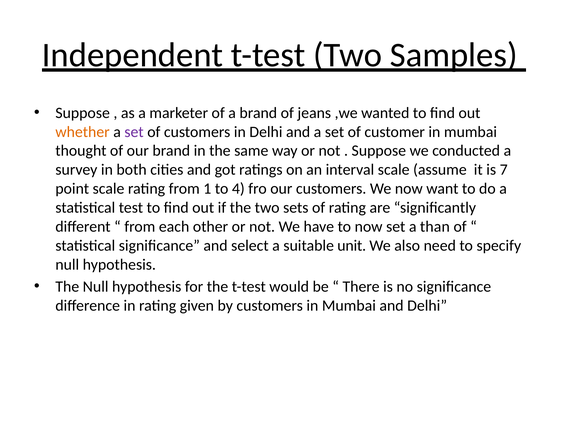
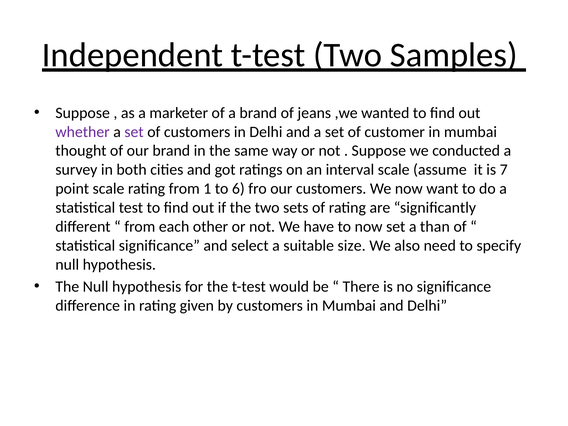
whether colour: orange -> purple
4: 4 -> 6
unit: unit -> size
